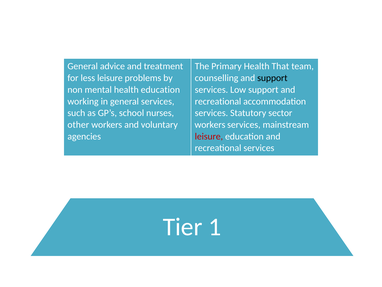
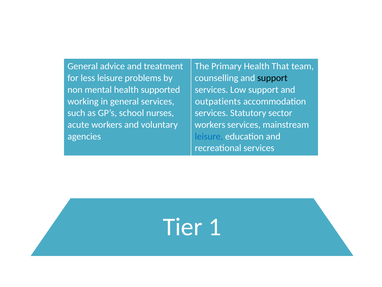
health education: education -> supported
recreational at (218, 101): recreational -> outpatients
other: other -> acute
leisure at (209, 136) colour: red -> blue
